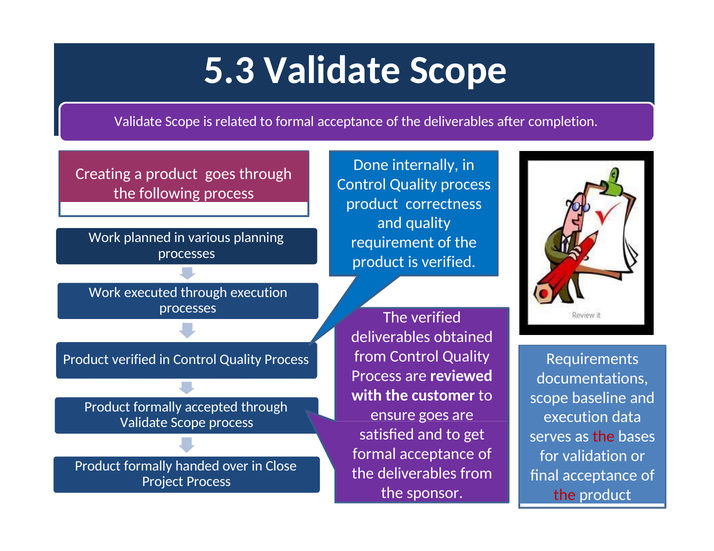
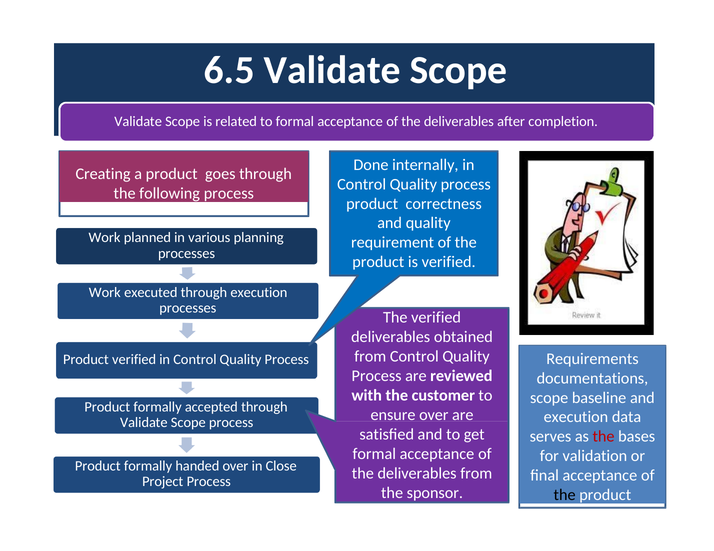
5.3: 5.3 -> 6.5
ensure goes: goes -> over
the at (565, 496) colour: red -> black
